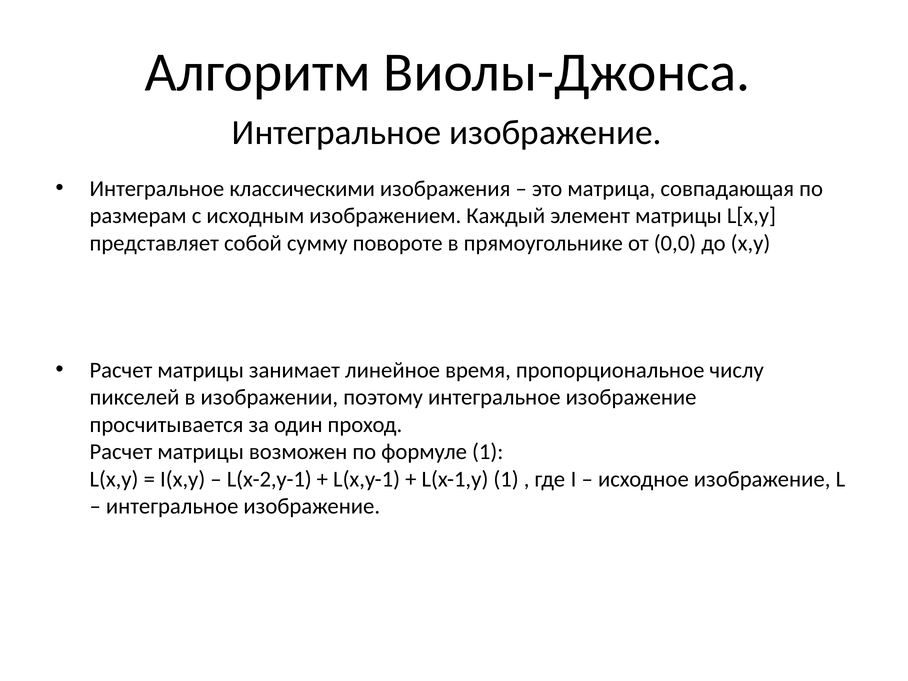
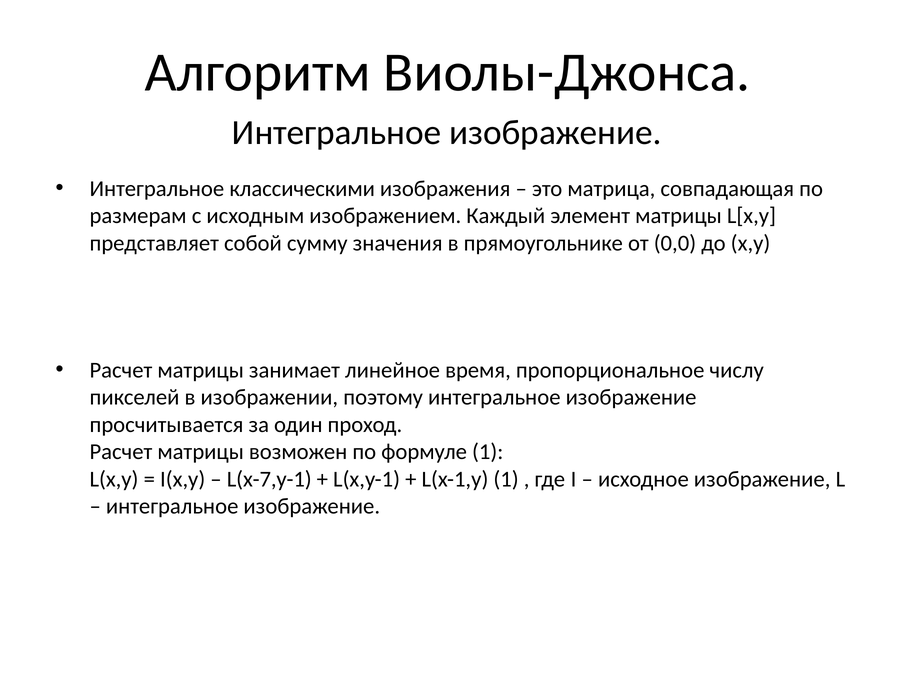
повороте: повороте -> значения
L(x-2,y-1: L(x-2,y-1 -> L(x-7,y-1
